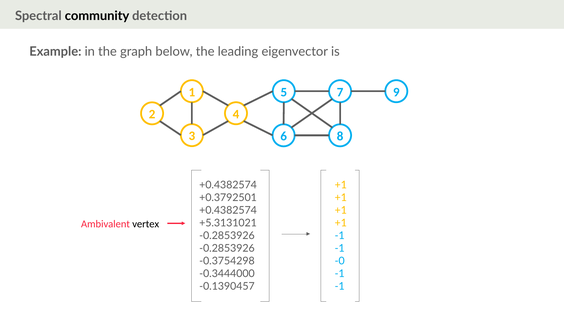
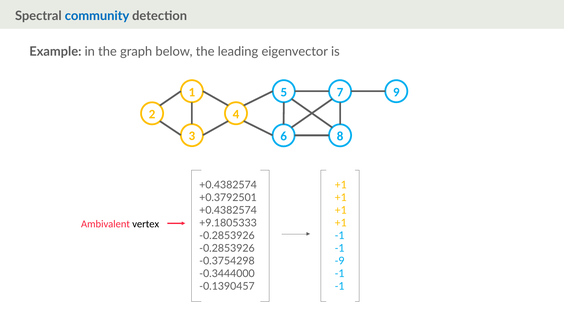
community colour: black -> blue
+5.3131021: +5.3131021 -> +9.1805333
-0: -0 -> -9
